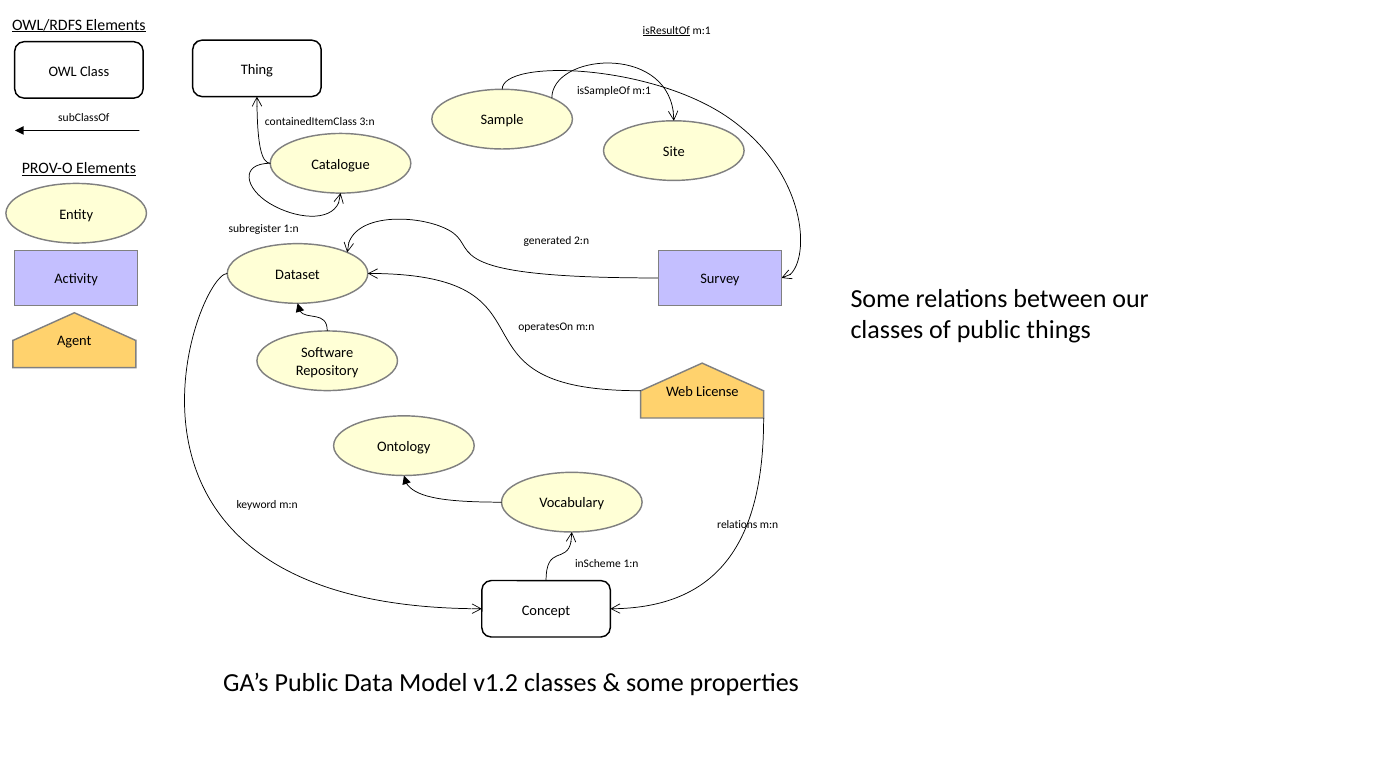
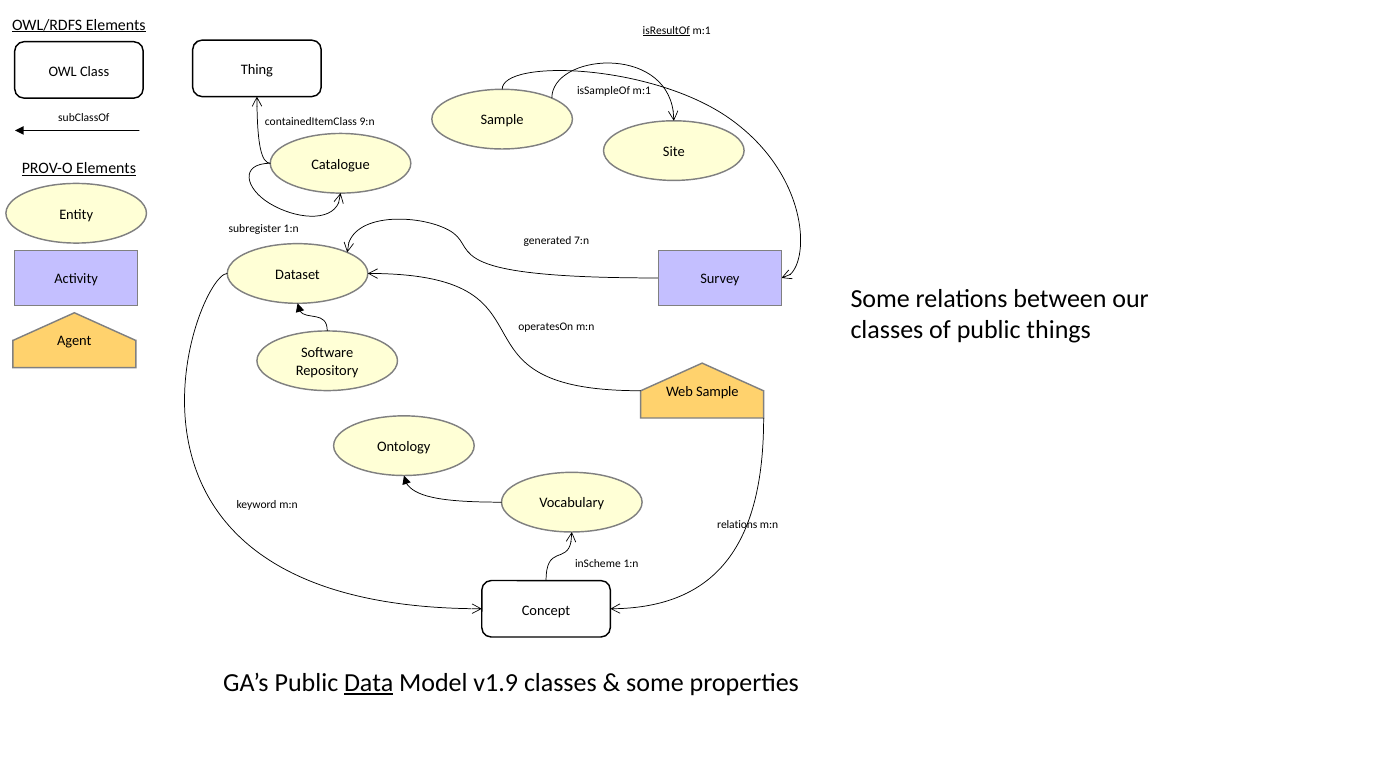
3:n: 3:n -> 9:n
2:n: 2:n -> 7:n
Web License: License -> Sample
Data underline: none -> present
v1.2: v1.2 -> v1.9
